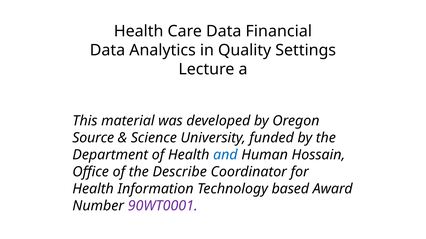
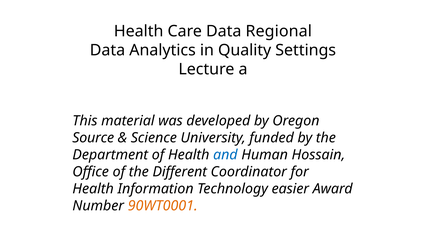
Financial: Financial -> Regional
Describe: Describe -> Different
based: based -> easier
90WT0001 colour: purple -> orange
